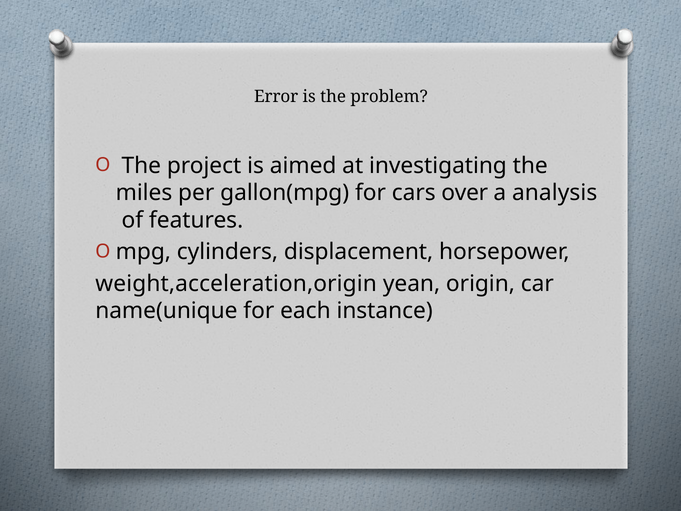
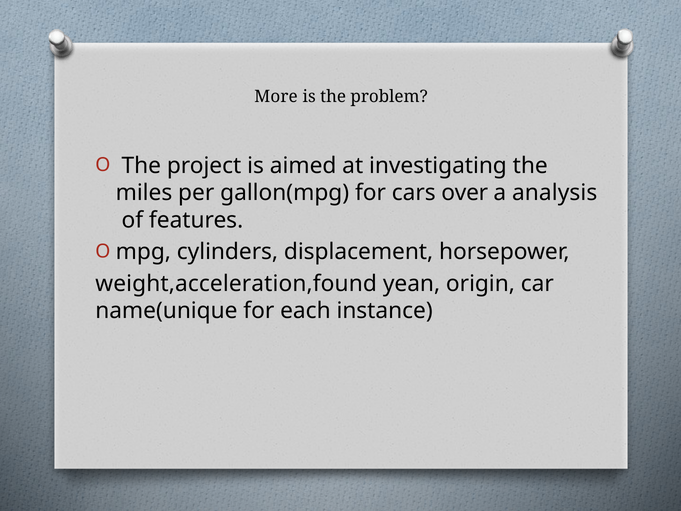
Error: Error -> More
weight,acceleration,origin: weight,acceleration,origin -> weight,acceleration,found
